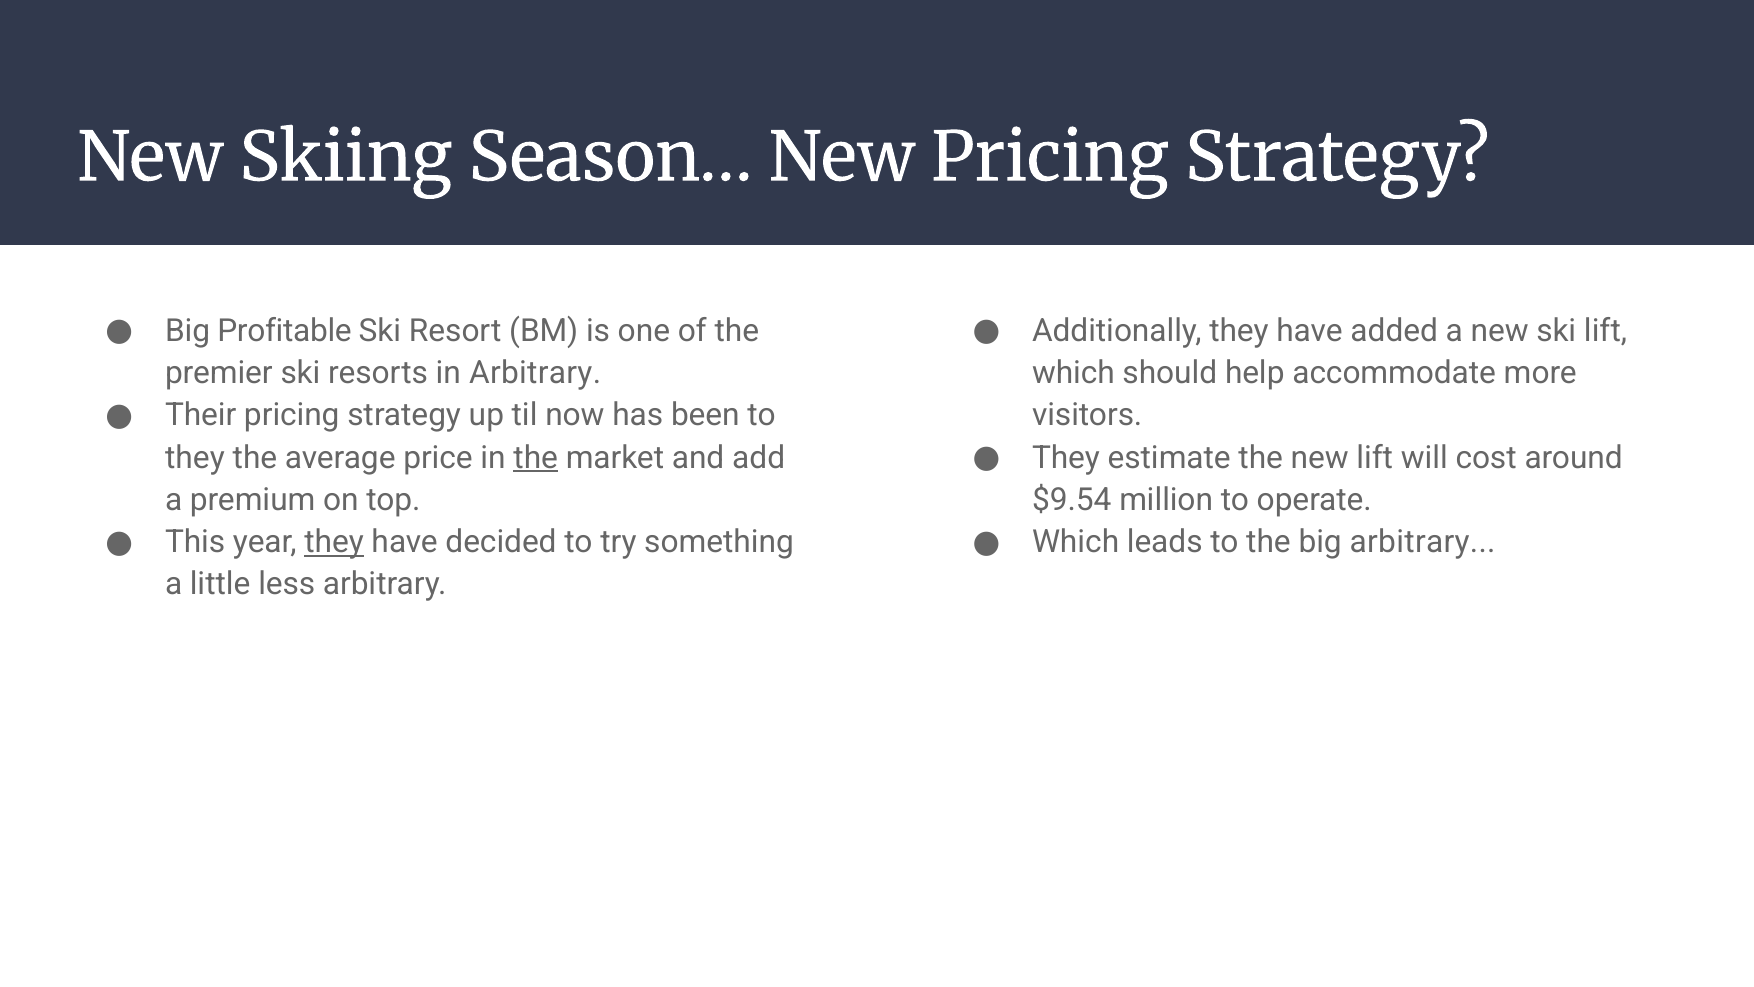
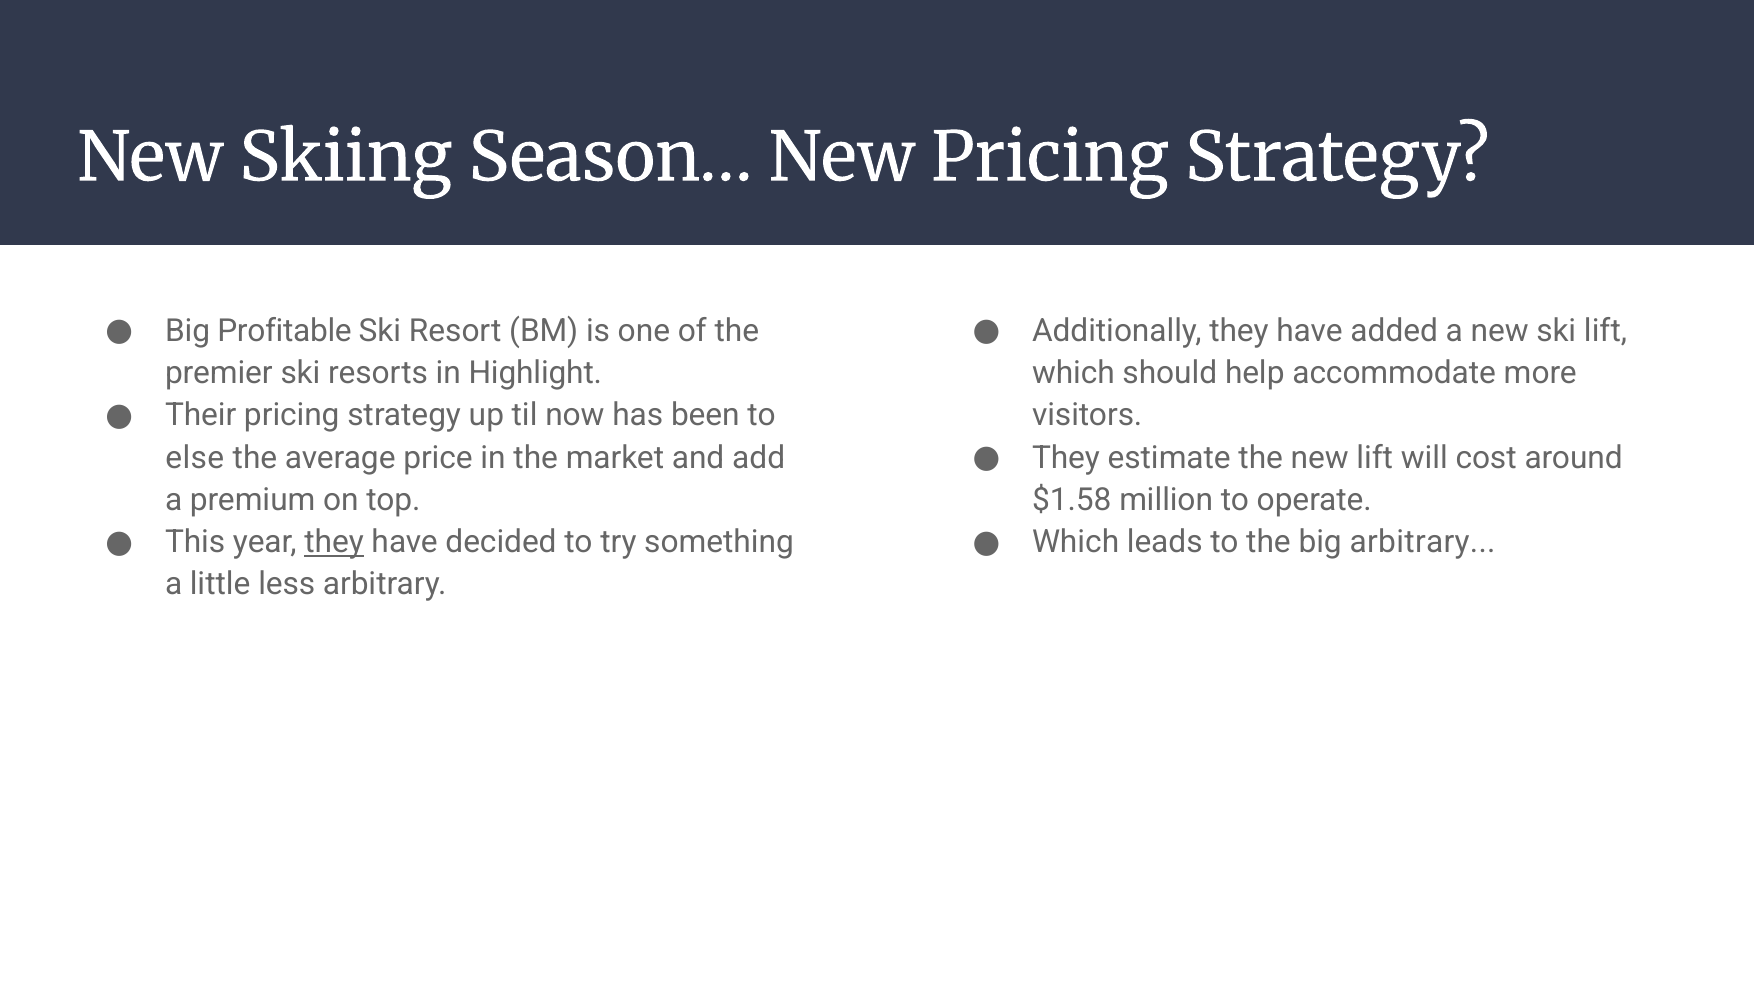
in Arbitrary: Arbitrary -> Highlight
they at (195, 457): they -> else
the at (536, 457) underline: present -> none
$9.54: $9.54 -> $1.58
